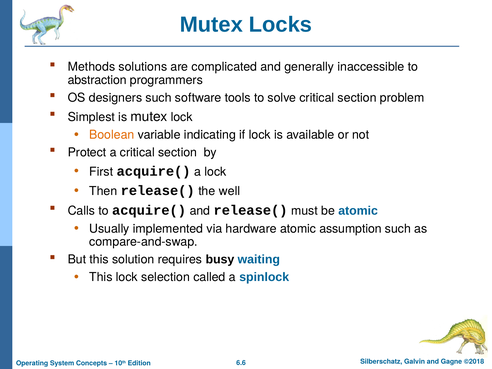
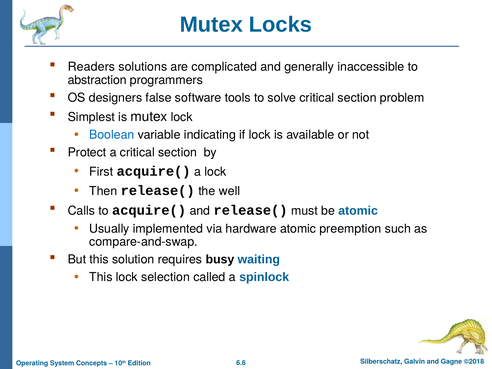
Methods: Methods -> Readers
designers such: such -> false
Boolean colour: orange -> blue
assumption: assumption -> preemption
